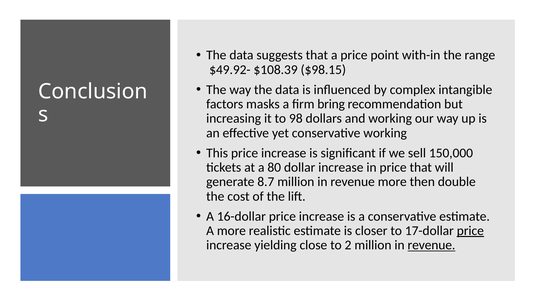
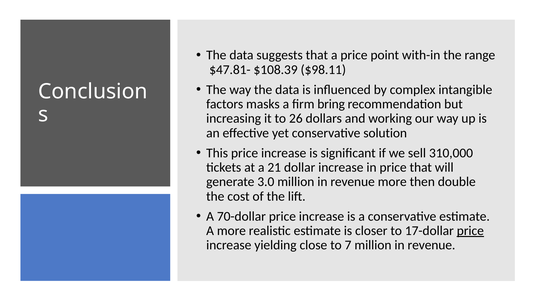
$49.92-: $49.92- -> $47.81-
$98.15: $98.15 -> $98.11
98: 98 -> 26
conservative working: working -> solution
150,000: 150,000 -> 310,000
80: 80 -> 21
8.7: 8.7 -> 3.0
16-dollar: 16-dollar -> 70-dollar
2: 2 -> 7
revenue at (431, 245) underline: present -> none
